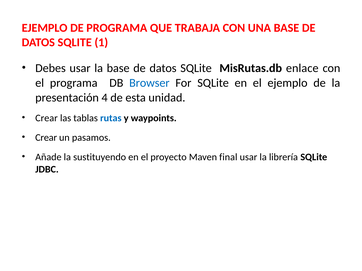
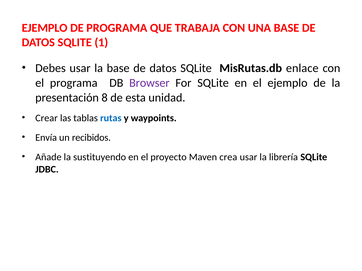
Browser colour: blue -> purple
4: 4 -> 8
Crear at (46, 138): Crear -> Envía
pasamos: pasamos -> recibidos
final: final -> crea
